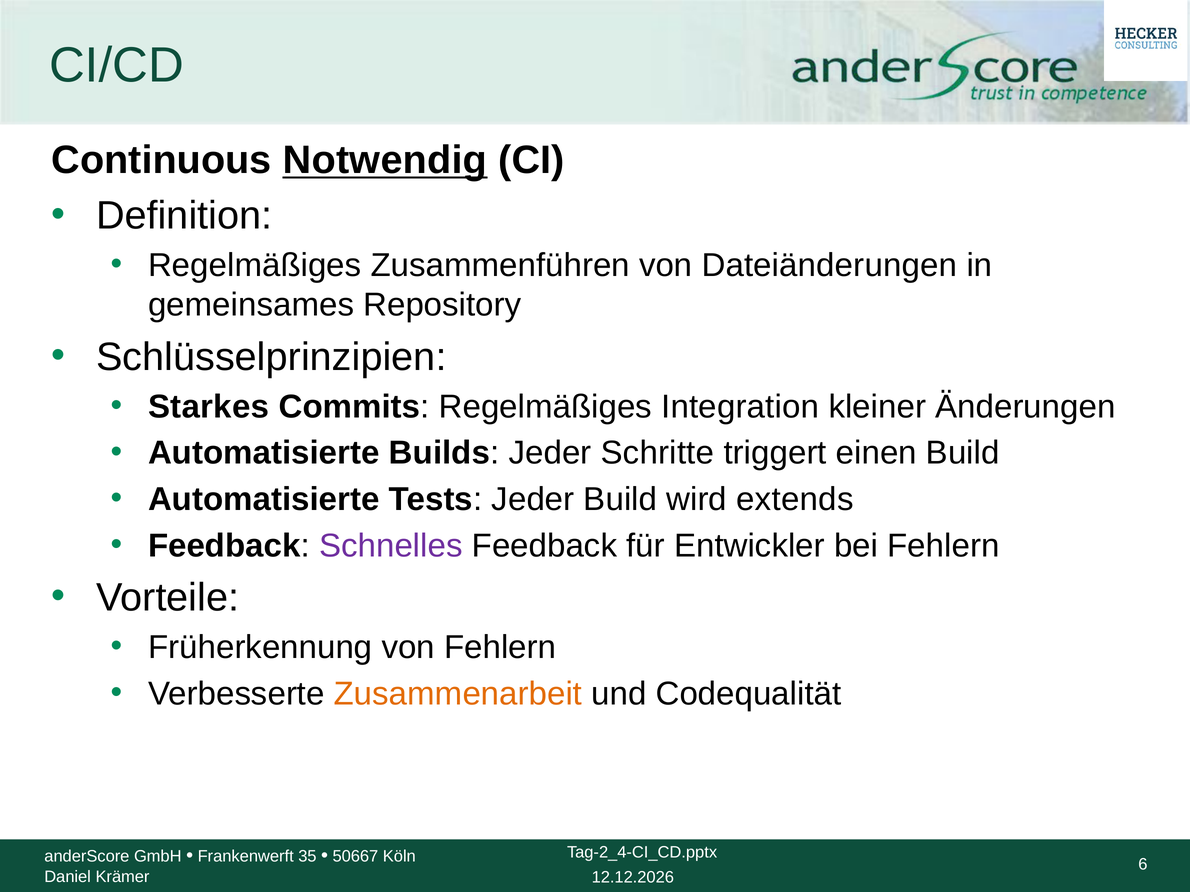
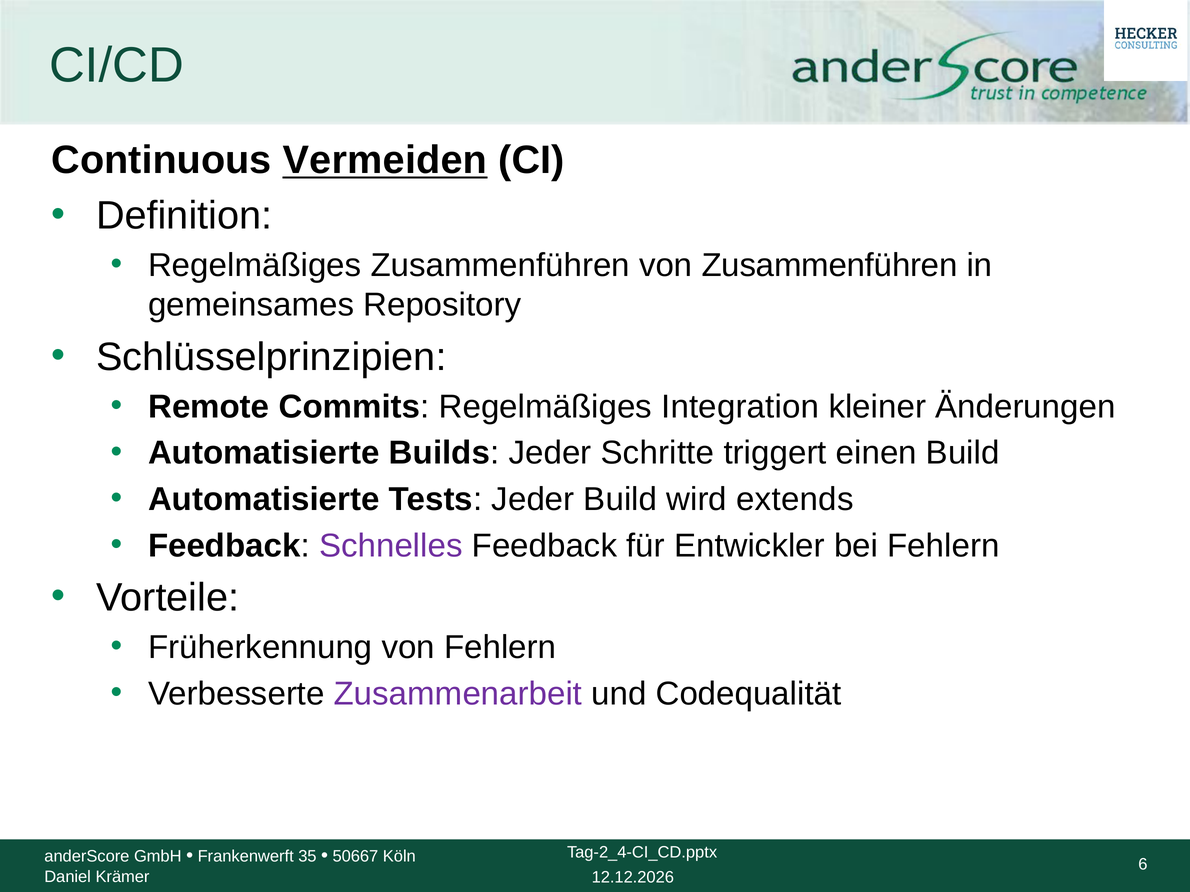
Notwendig: Notwendig -> Vermeiden
von Dateiänderungen: Dateiänderungen -> Zusammenführen
Starkes: Starkes -> Remote
Zusammenarbeit colour: orange -> purple
